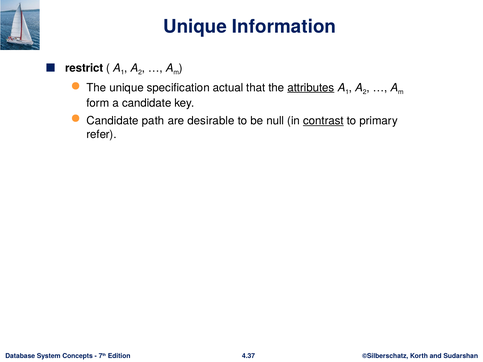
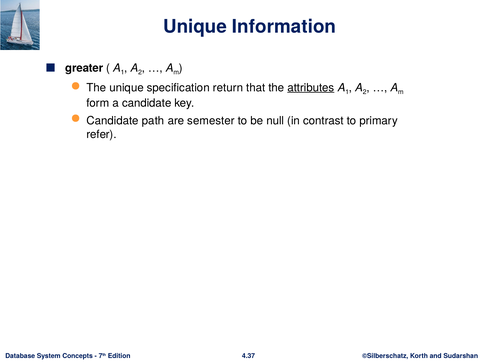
restrict: restrict -> greater
actual: actual -> return
desirable: desirable -> semester
contrast underline: present -> none
